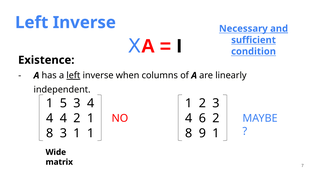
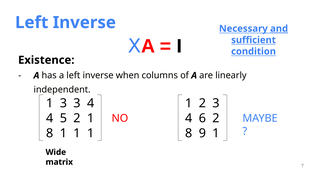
left at (73, 75) underline: present -> none
1 5: 5 -> 3
4 at (63, 118): 4 -> 5
8 3: 3 -> 1
